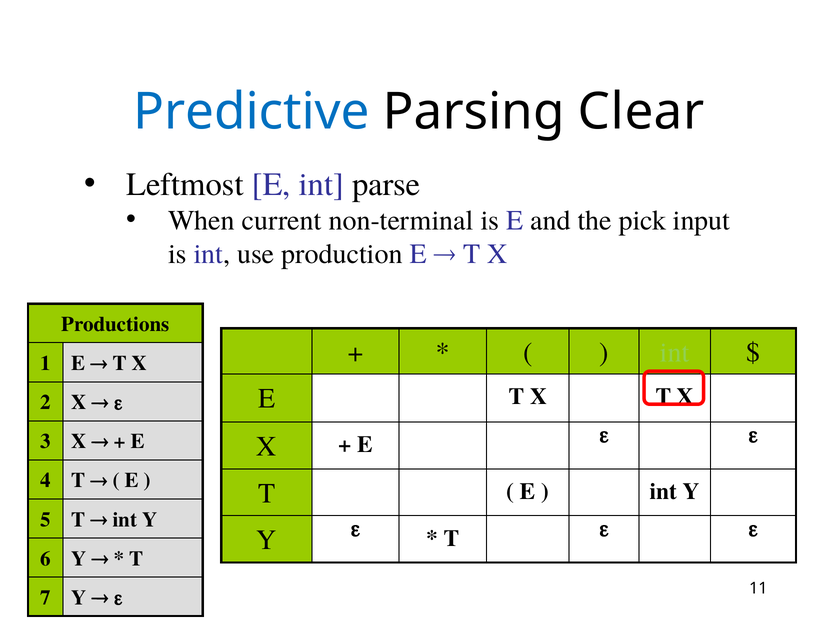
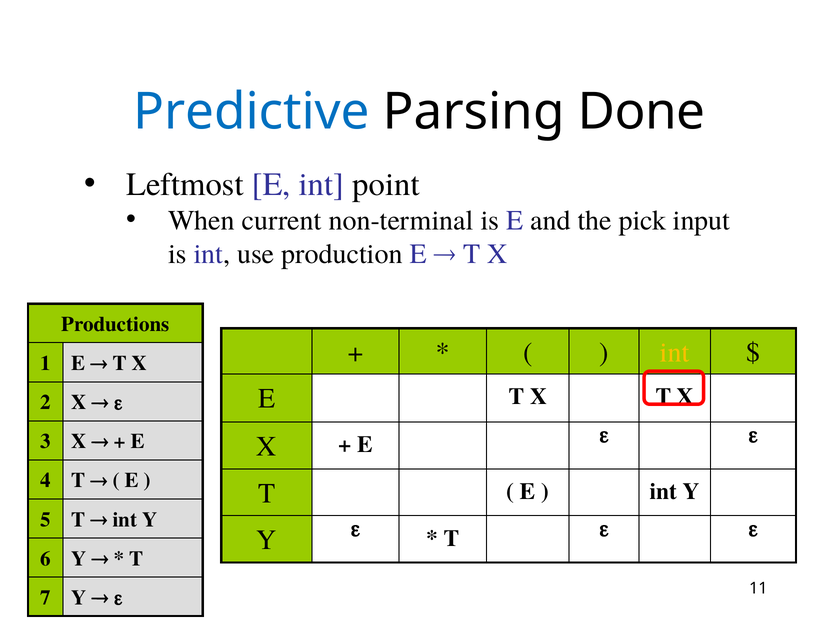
Clear: Clear -> Done
parse: parse -> point
int at (675, 353) colour: light green -> yellow
